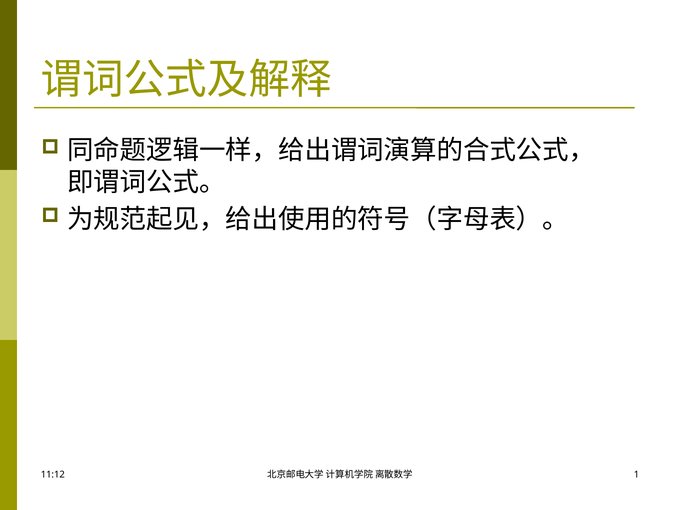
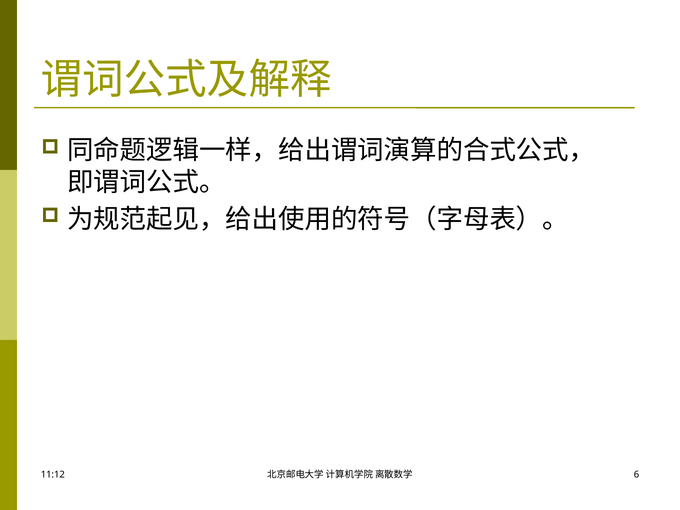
1: 1 -> 6
